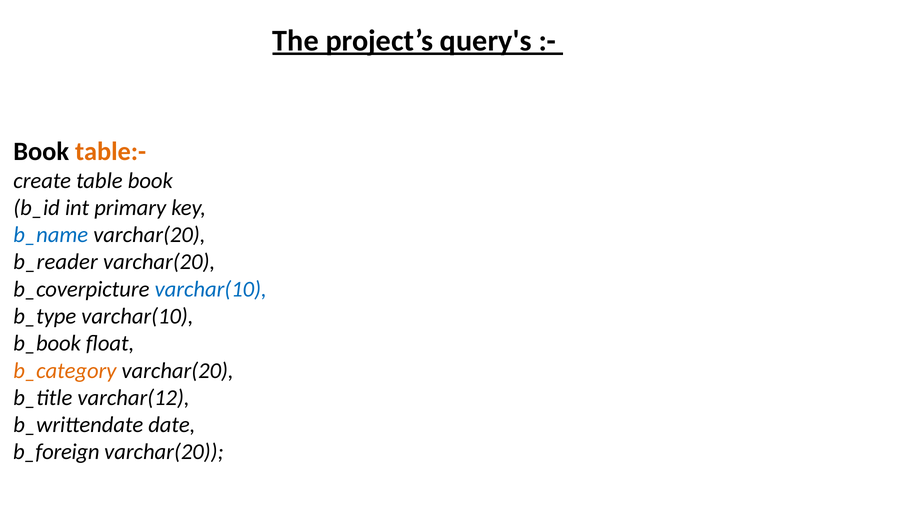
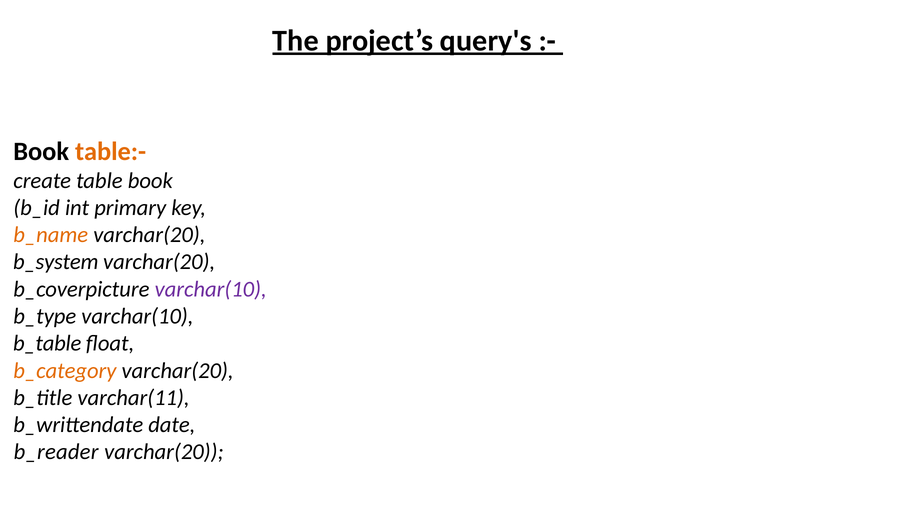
b_name colour: blue -> orange
b_reader: b_reader -> b_system
varchar(10 at (211, 289) colour: blue -> purple
b_book: b_book -> b_table
varchar(12: varchar(12 -> varchar(11
b_foreign: b_foreign -> b_reader
